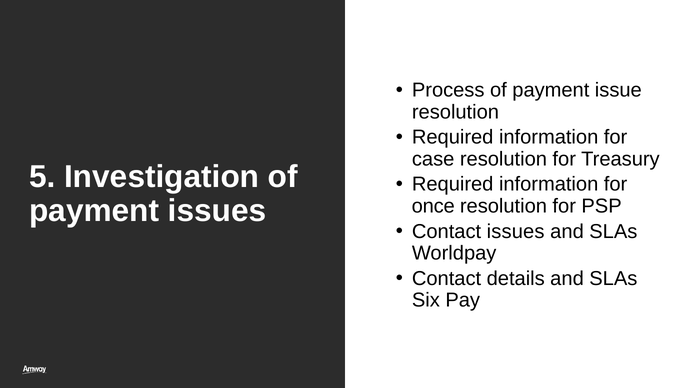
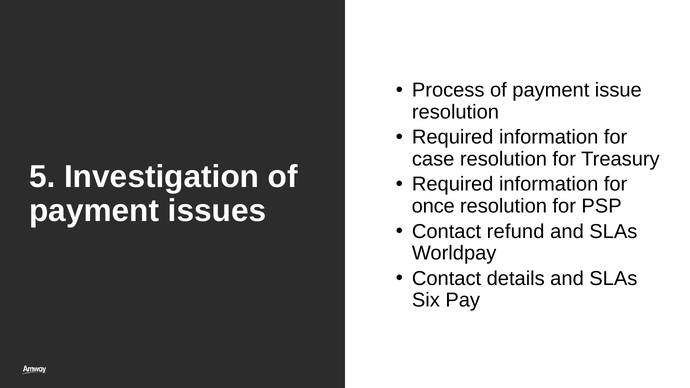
Contact issues: issues -> refund
